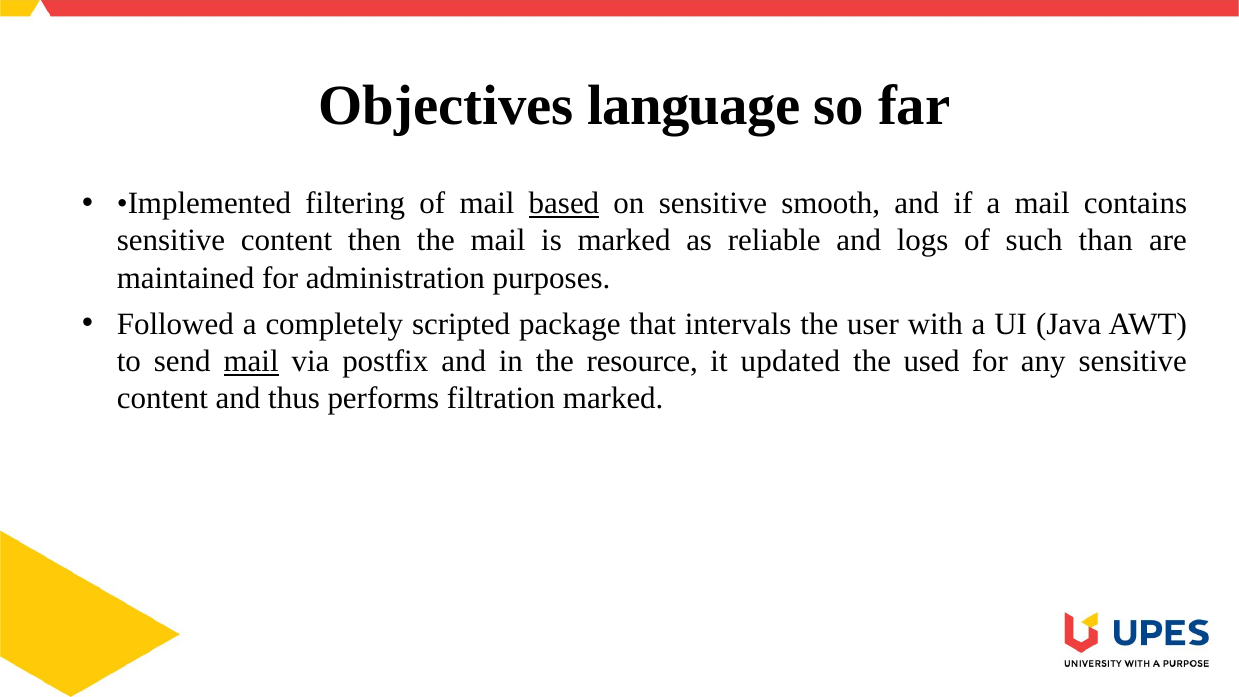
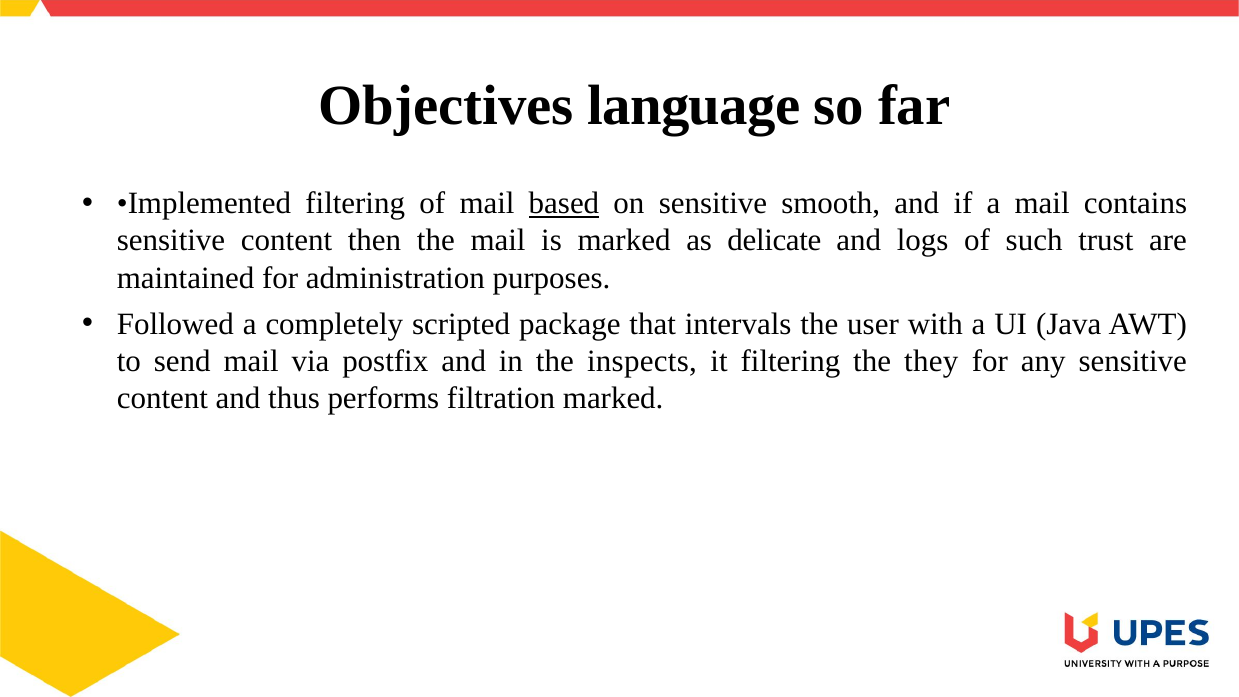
reliable: reliable -> delicate
than: than -> trust
mail at (251, 361) underline: present -> none
resource: resource -> inspects
it updated: updated -> filtering
used: used -> they
